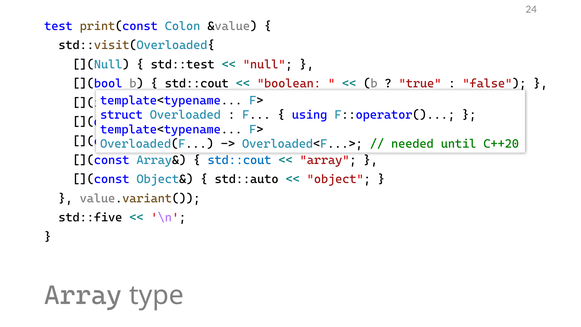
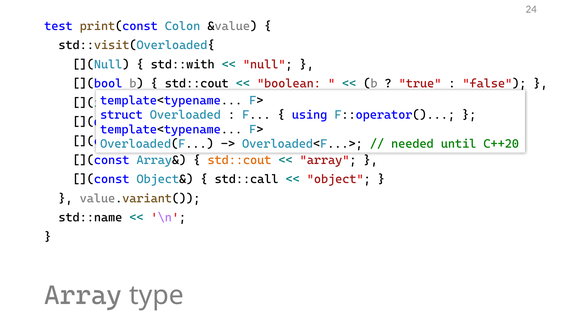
std::test: std::test -> std::with
std::cout at (239, 160) colour: blue -> orange
std::auto: std::auto -> std::call
std::five: std::five -> std::name
